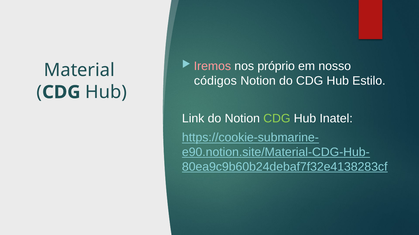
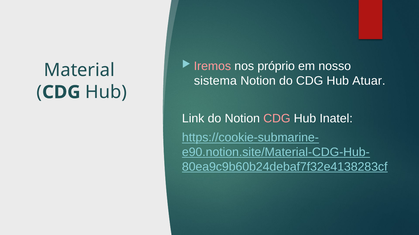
códigos: códigos -> sistema
Estilo: Estilo -> Atuar
CDG at (277, 119) colour: light green -> pink
